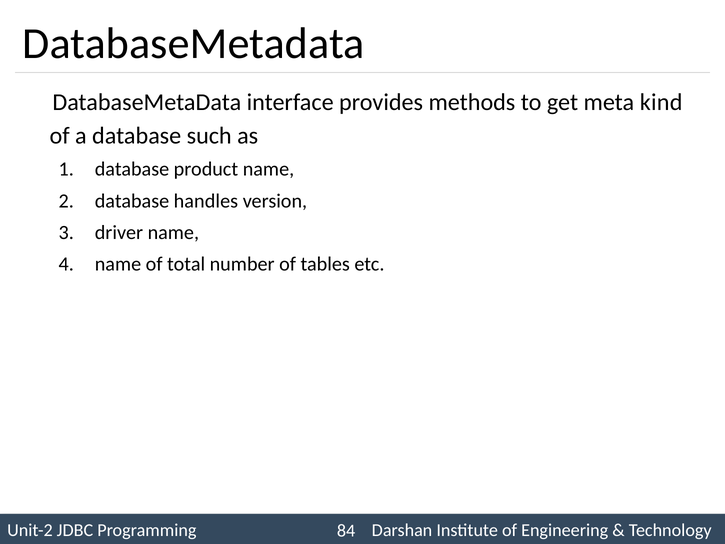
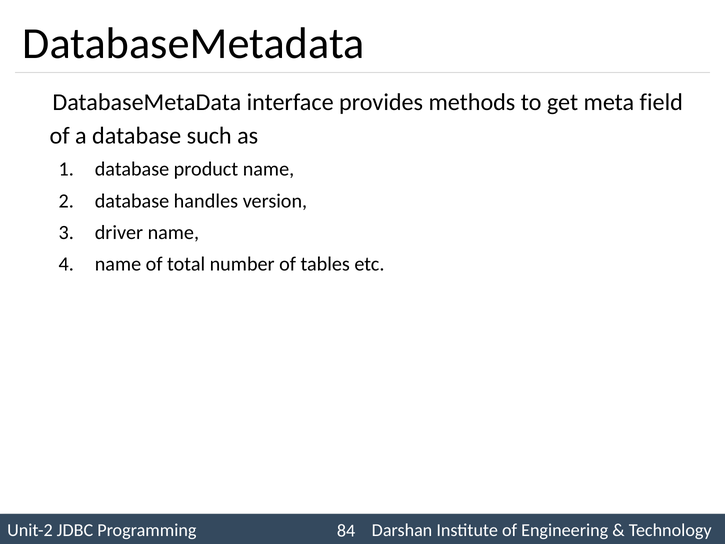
kind: kind -> field
